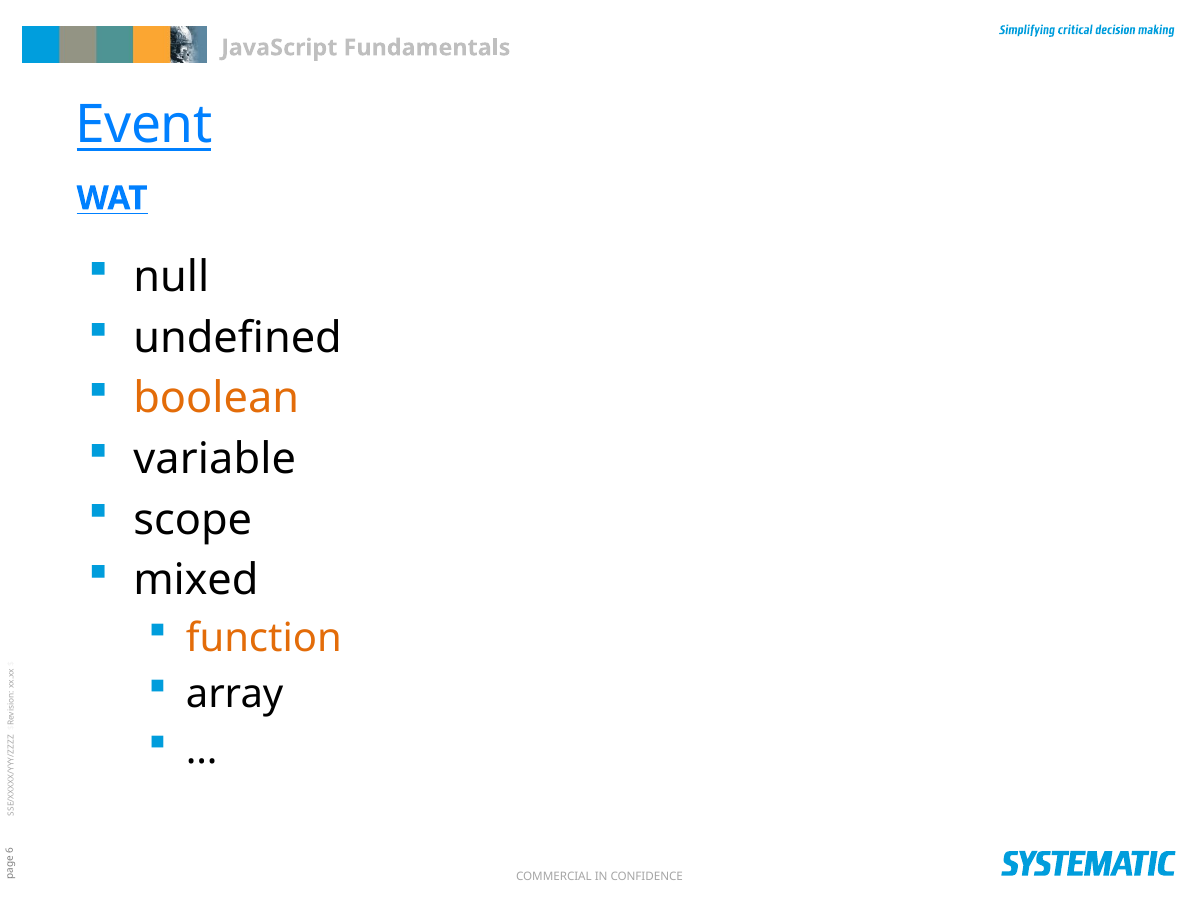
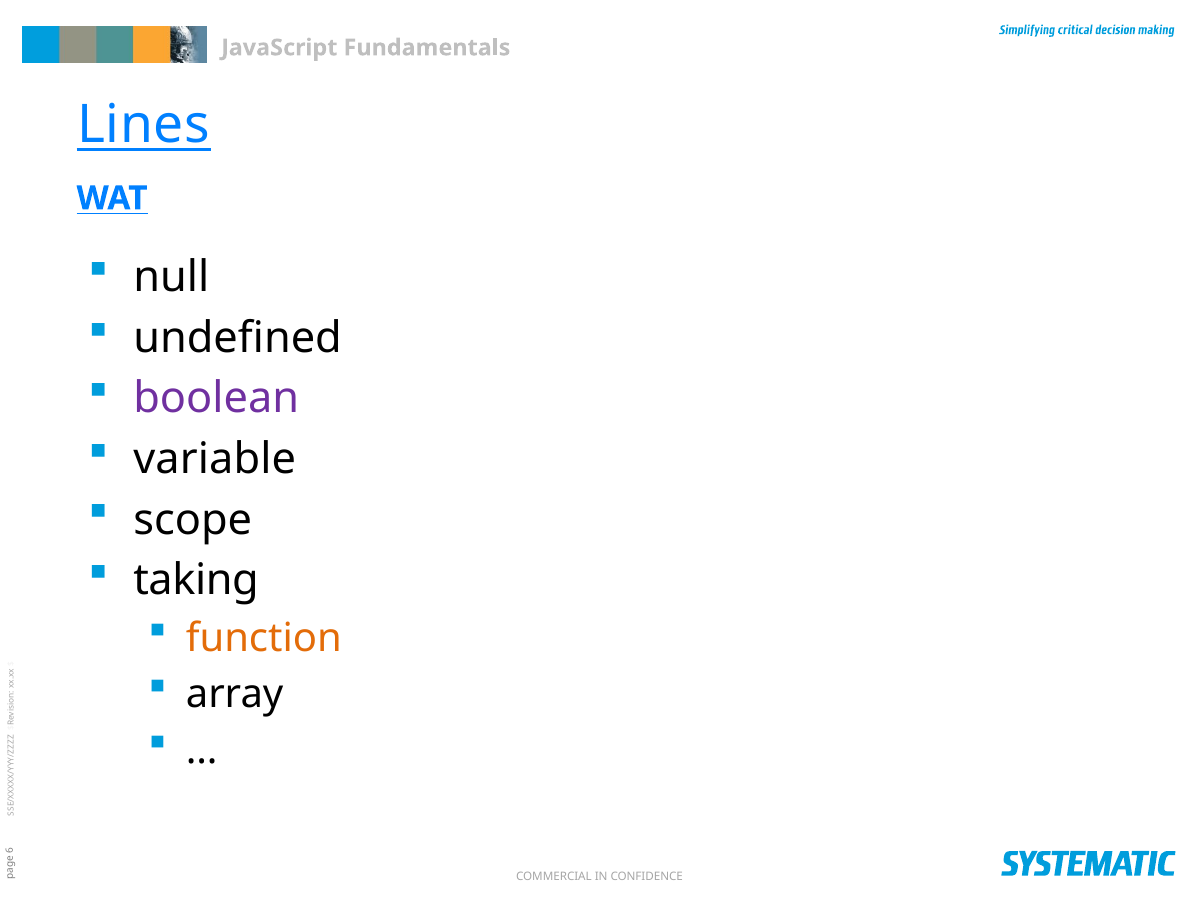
Event: Event -> Lines
boolean colour: orange -> purple
mixed: mixed -> taking
